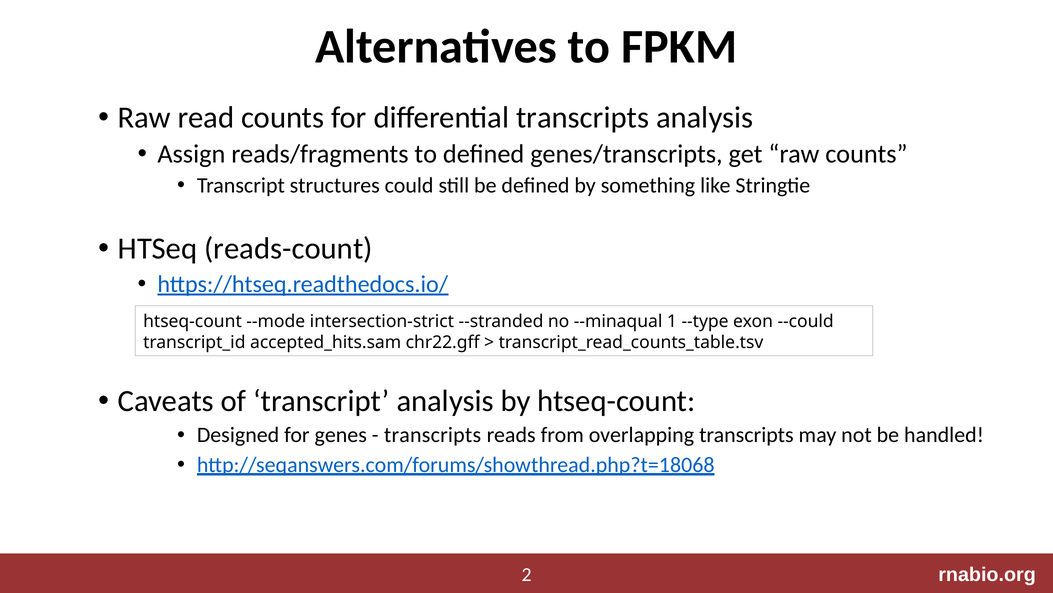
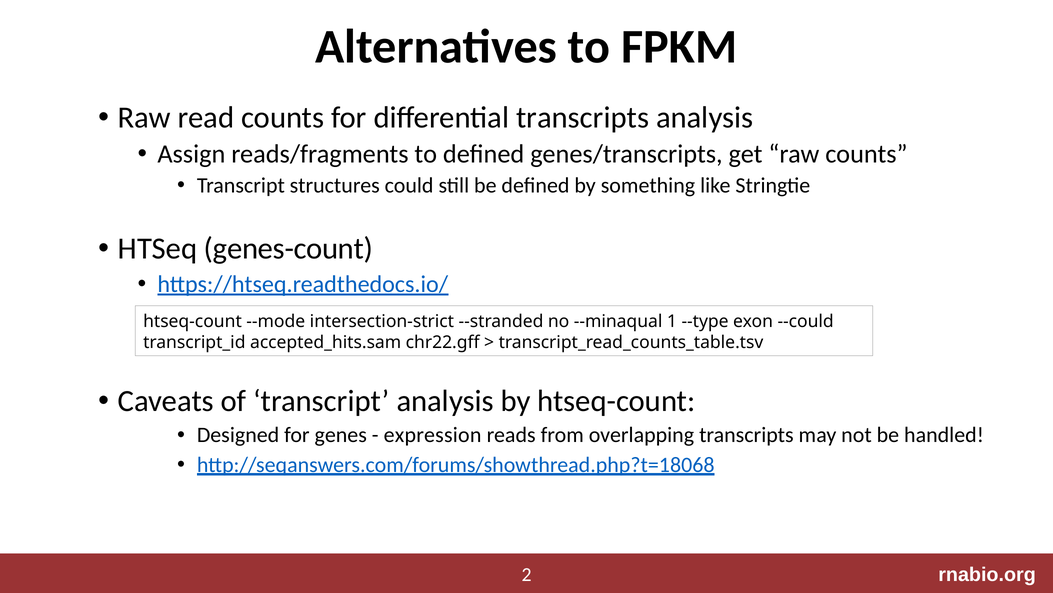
reads-count: reads-count -> genes-count
transcripts at (433, 435): transcripts -> expression
